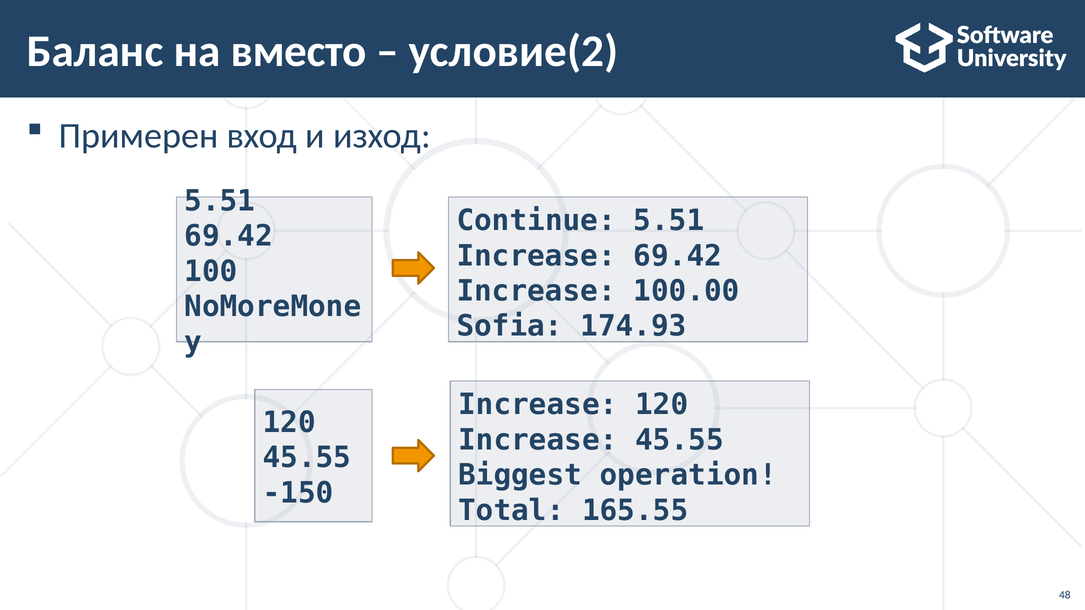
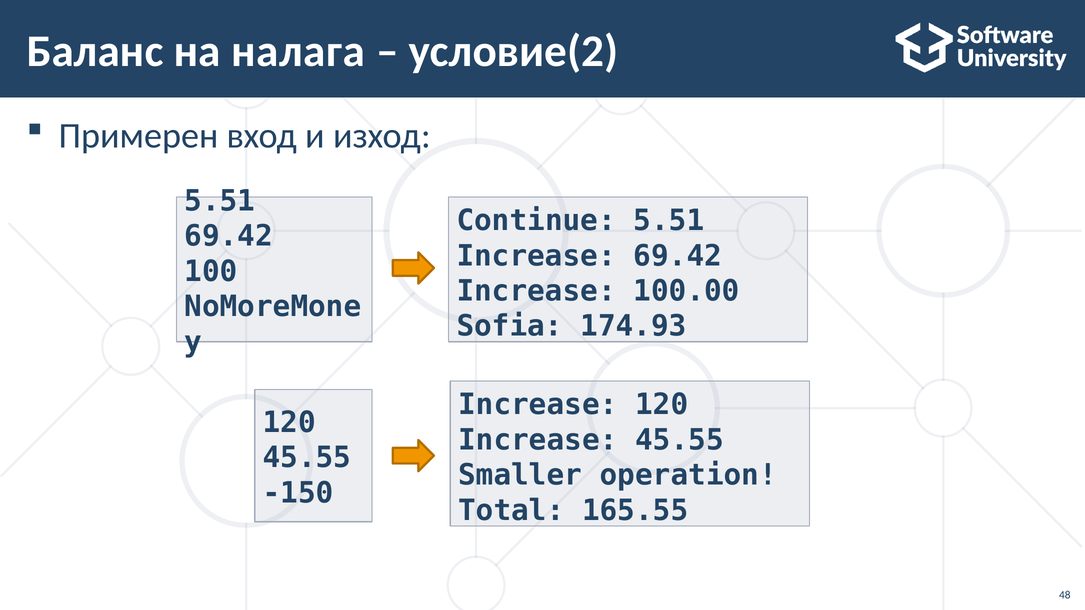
вместо: вместо -> налага
Biggest: Biggest -> Smaller
